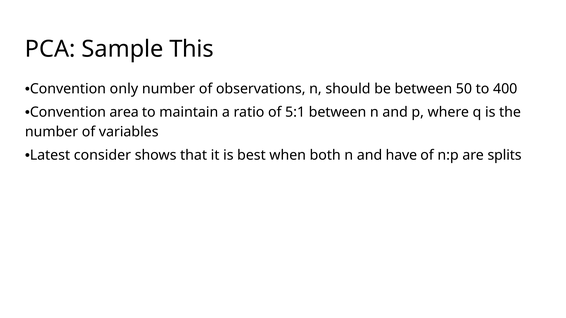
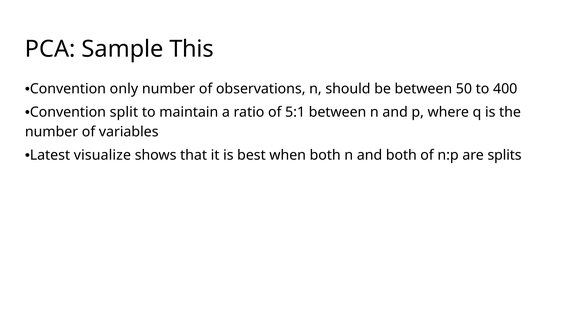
area: area -> split
consider: consider -> visualize
and have: have -> both
